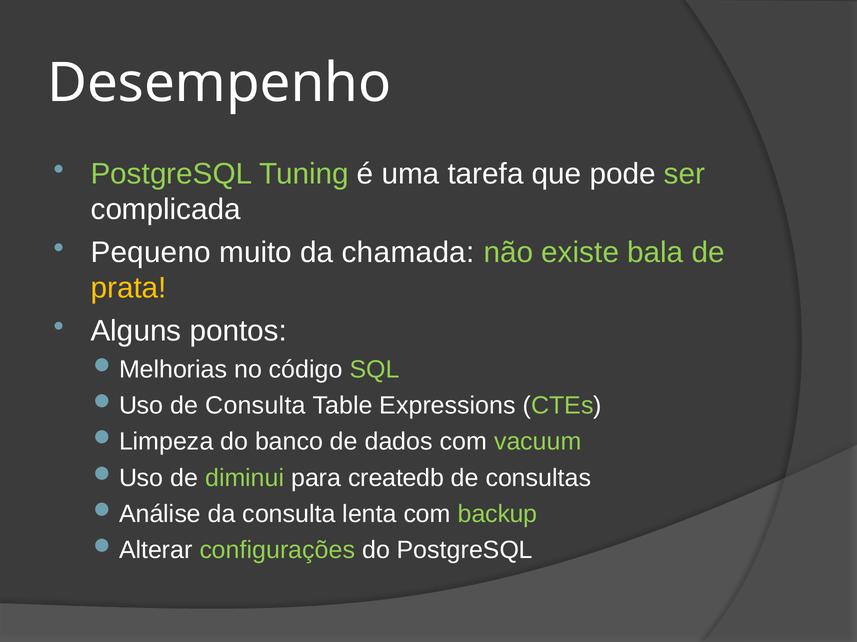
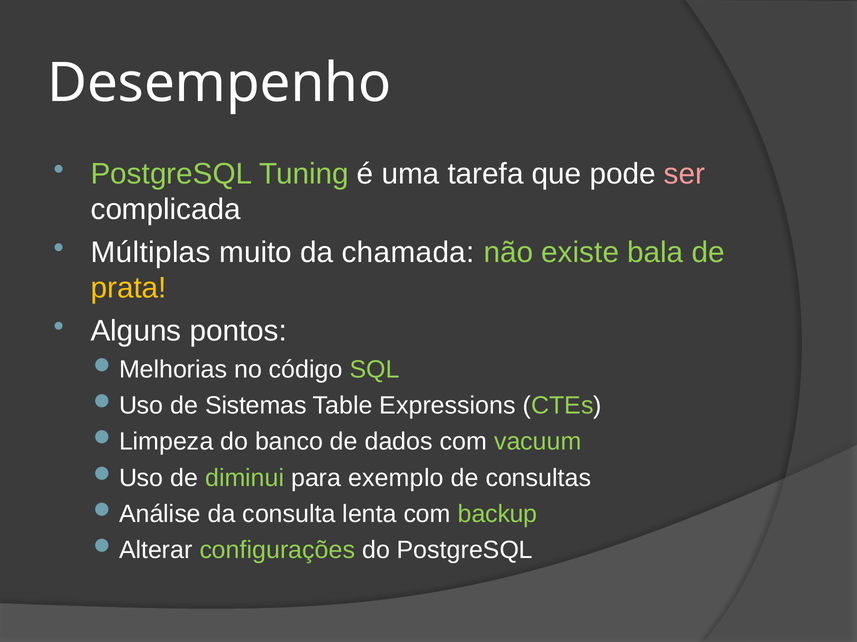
ser colour: light green -> pink
Pequeno: Pequeno -> Múltiplas
de Consulta: Consulta -> Sistemas
createdb: createdb -> exemplo
